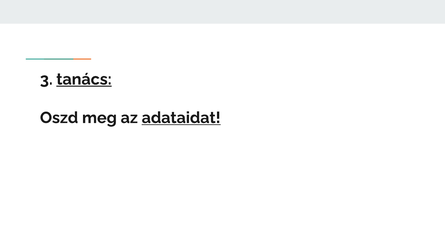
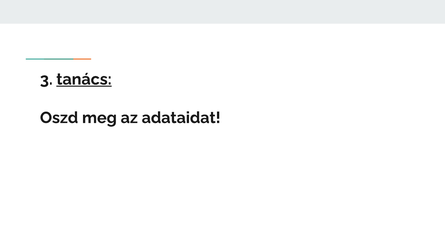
adataidat underline: present -> none
